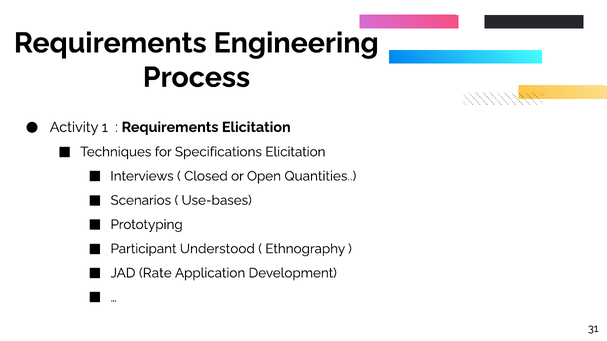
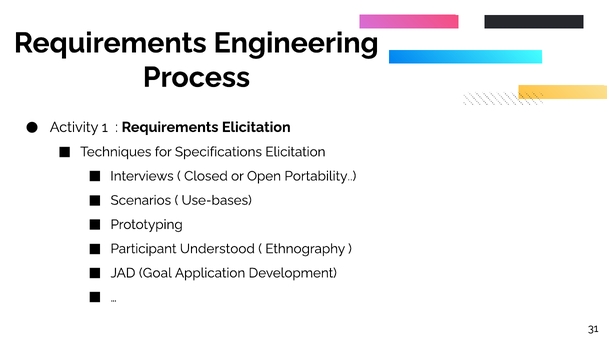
Quantities: Quantities -> Portability
Rate: Rate -> Goal
